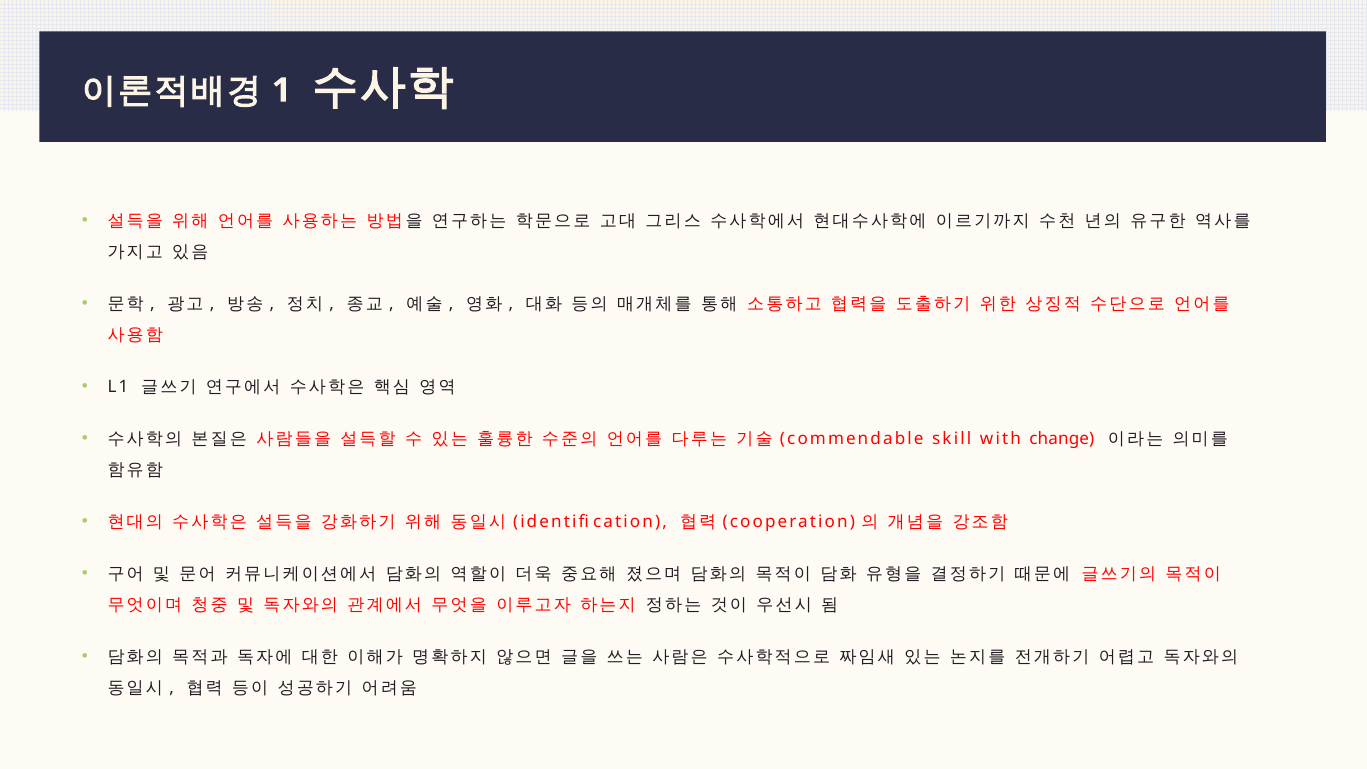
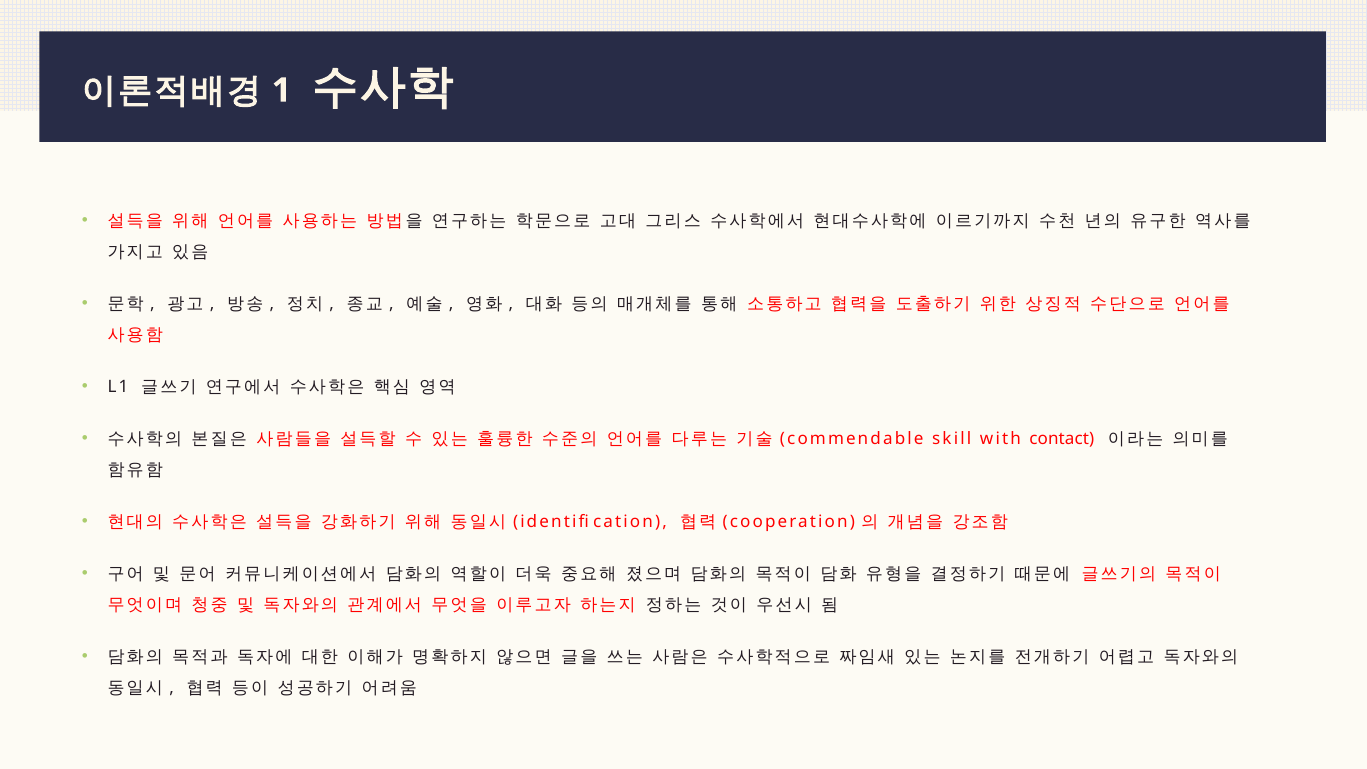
change: change -> contact
